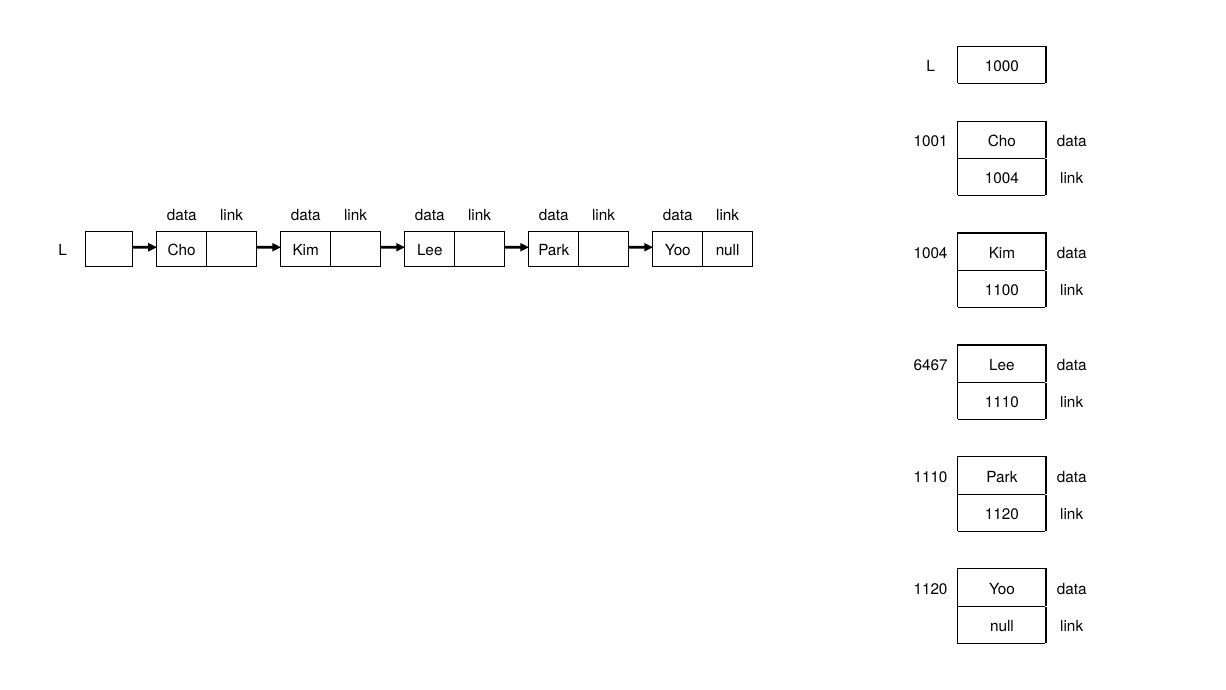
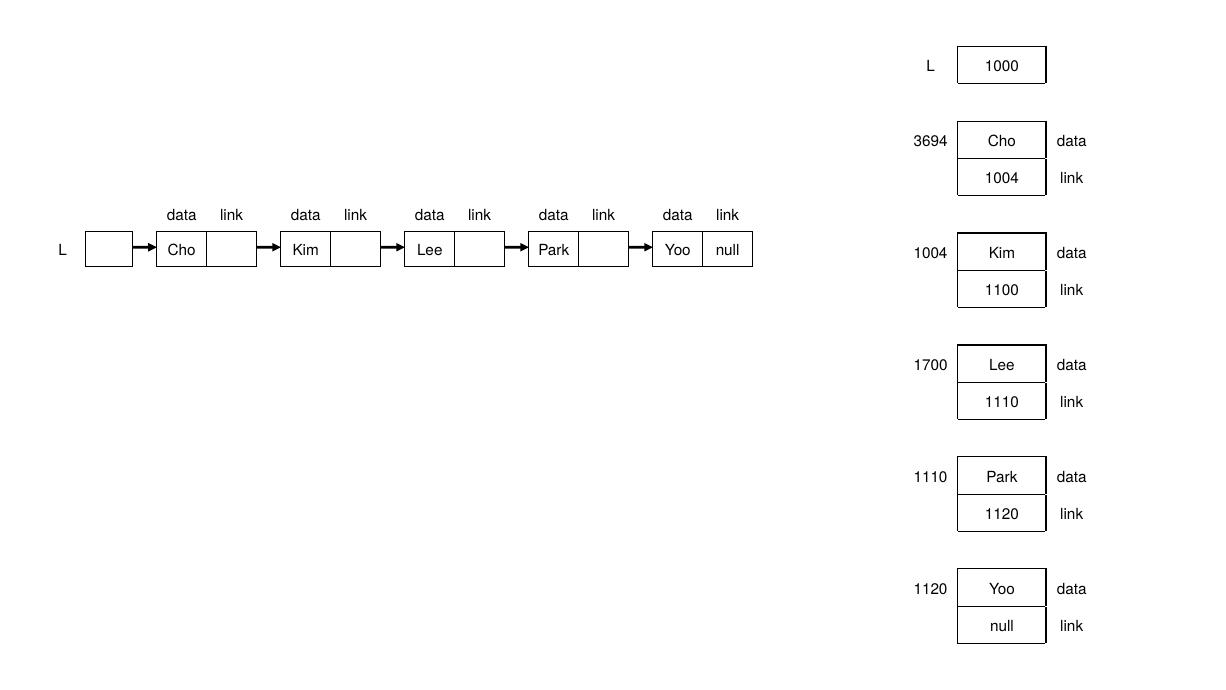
1001: 1001 -> 3694
6467: 6467 -> 1700
